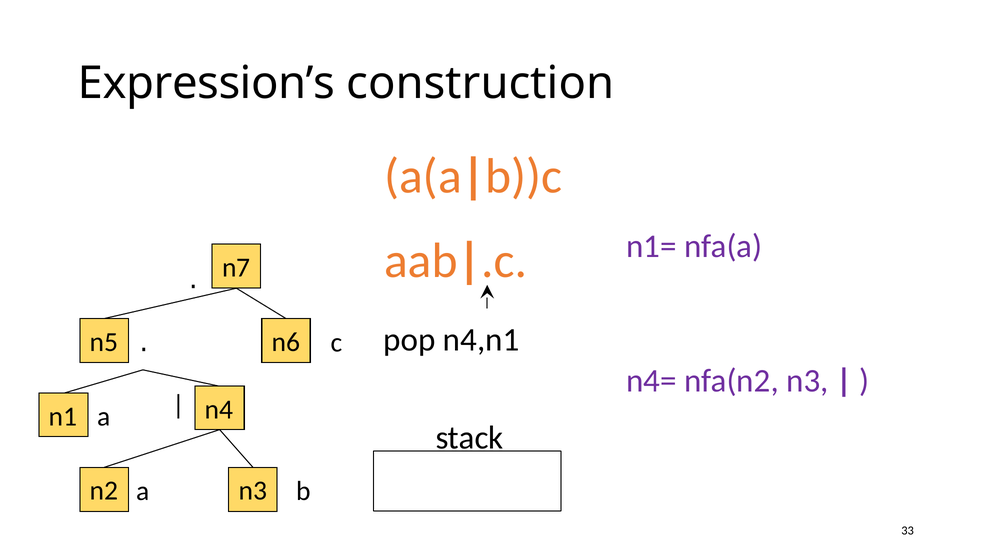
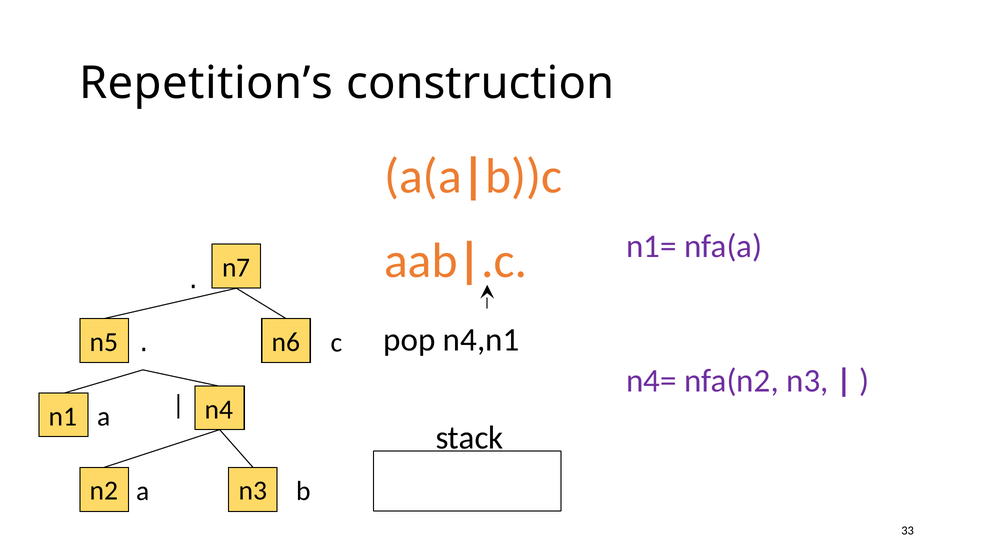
Expression’s: Expression’s -> Repetition’s
